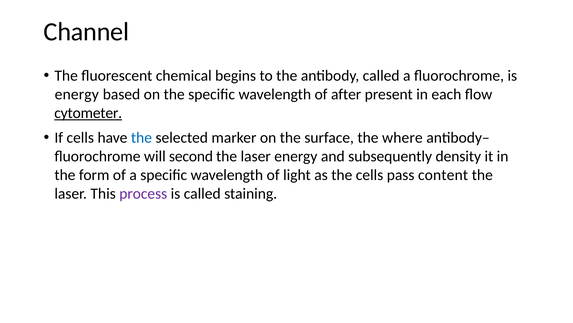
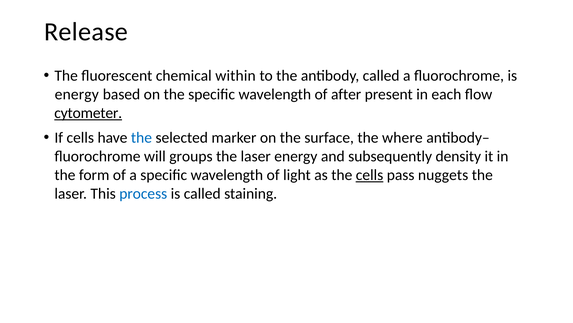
Channel: Channel -> Release
begins: begins -> within
second: second -> groups
cells at (370, 175) underline: none -> present
content: content -> nuggets
process colour: purple -> blue
